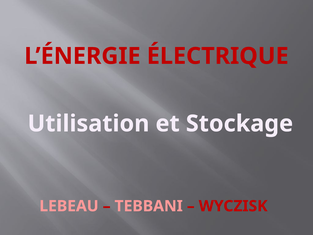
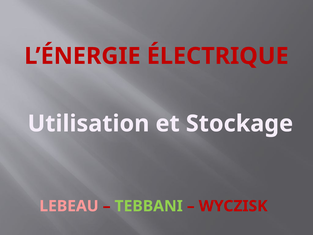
TEBBANI colour: pink -> light green
